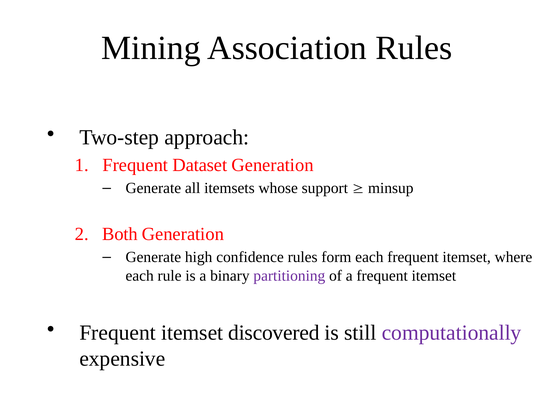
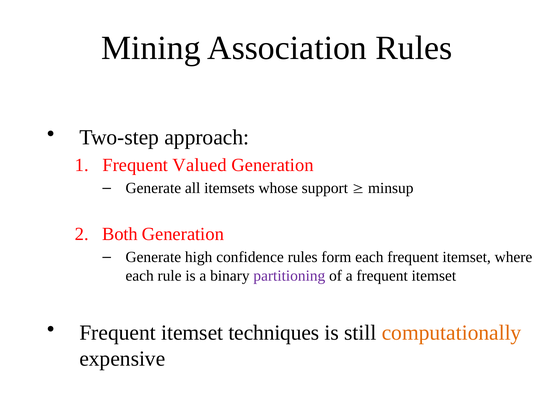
Dataset: Dataset -> Valued
discovered: discovered -> techniques
computationally colour: purple -> orange
